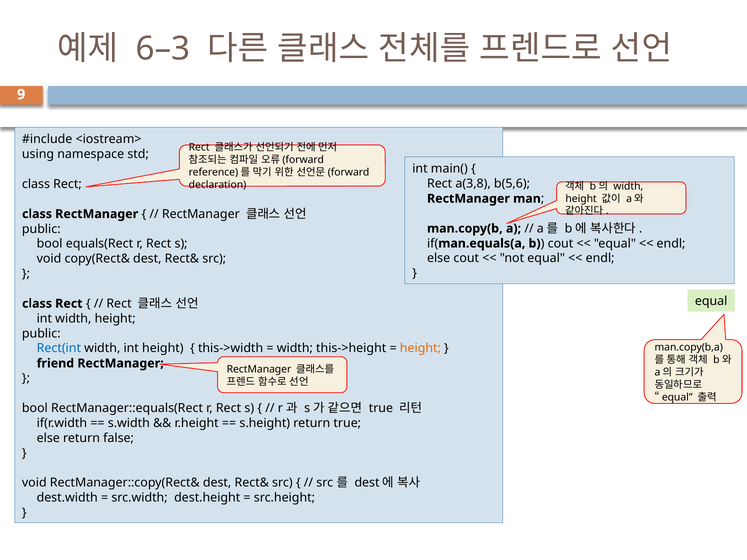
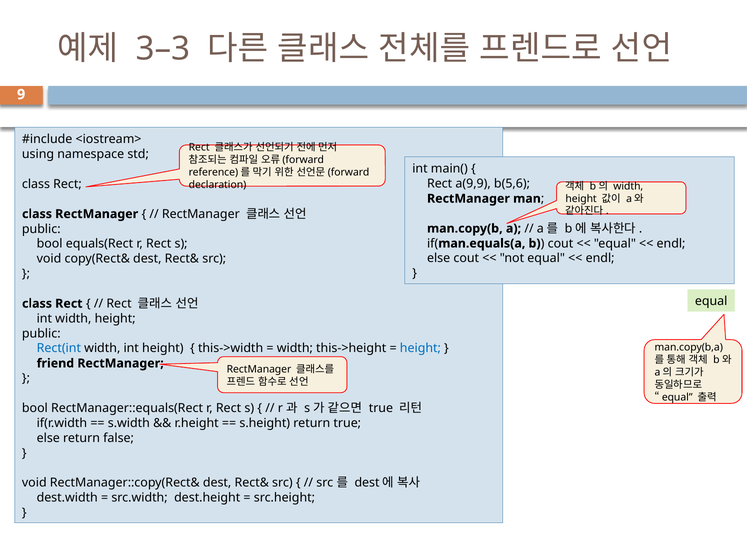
6–3: 6–3 -> 3–3
a(3,8: a(3,8 -> a(9,9
height at (420, 349) colour: orange -> blue
